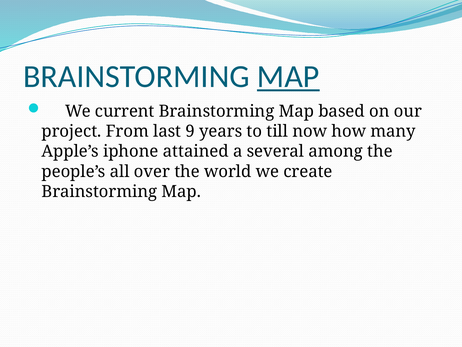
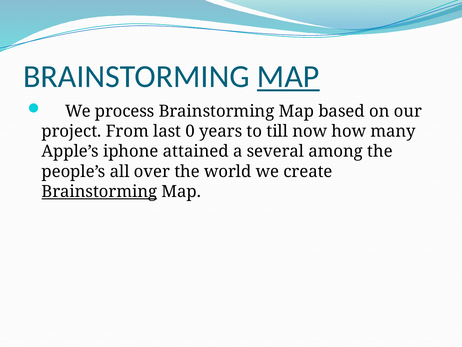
current: current -> process
9: 9 -> 0
Brainstorming at (99, 191) underline: none -> present
